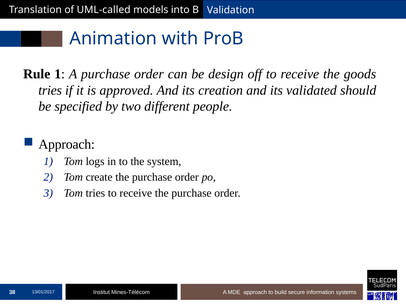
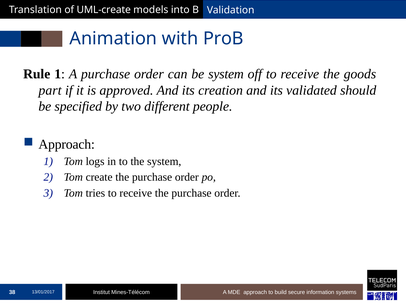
UML-called: UML-called -> UML-create
be design: design -> system
tries at (50, 90): tries -> part
